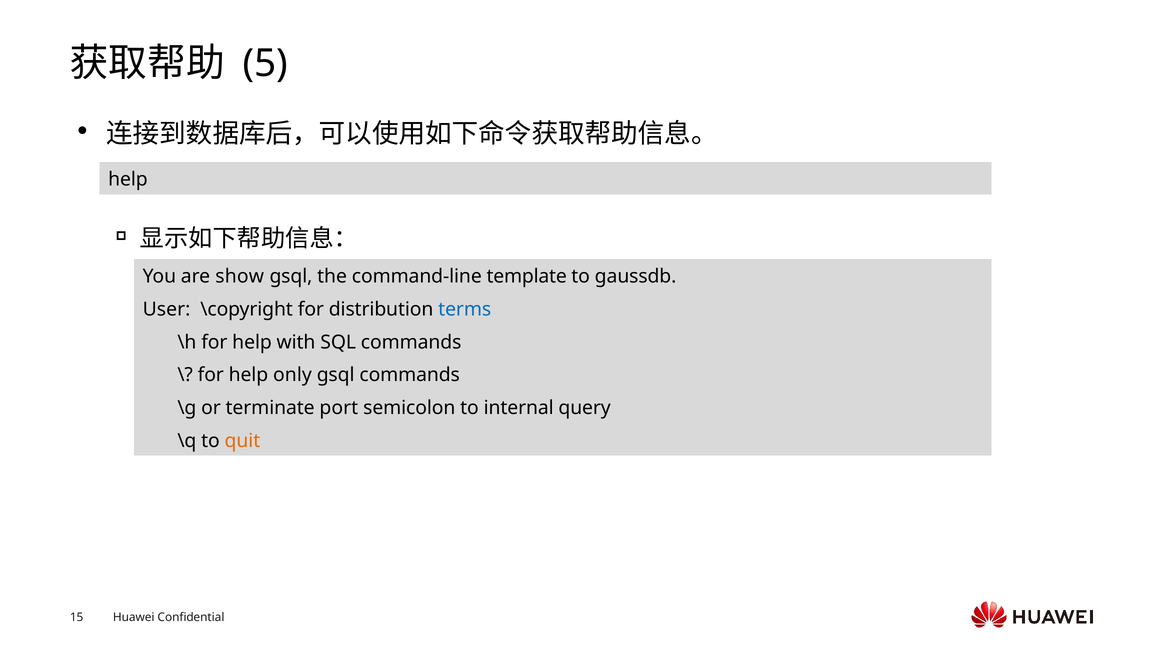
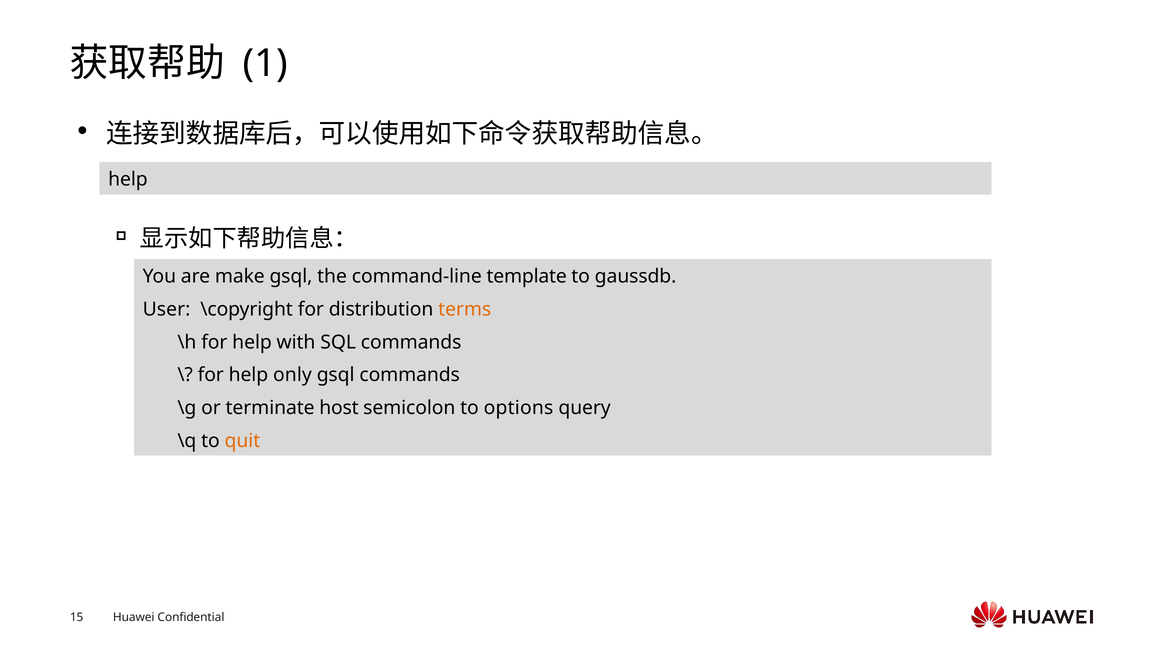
5: 5 -> 1
show: show -> make
terms colour: blue -> orange
port: port -> host
internal: internal -> options
